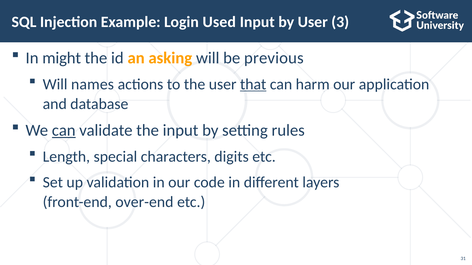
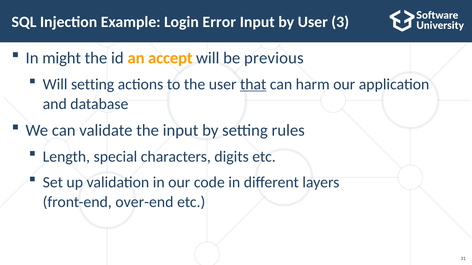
Used: Used -> Error
asking: asking -> accept
Will names: names -> setting
can at (64, 131) underline: present -> none
